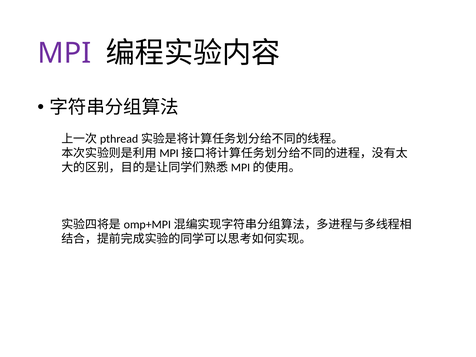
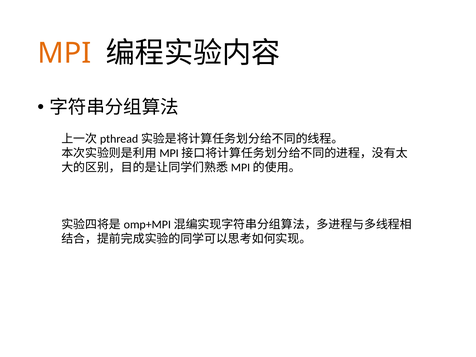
MPI colour: purple -> orange
